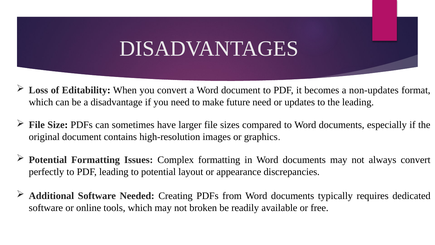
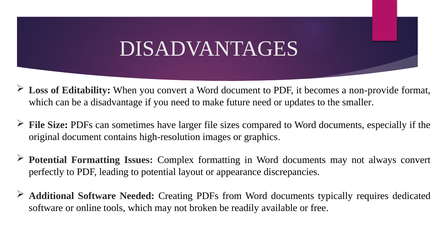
non-updates: non-updates -> non-provide
the leading: leading -> smaller
